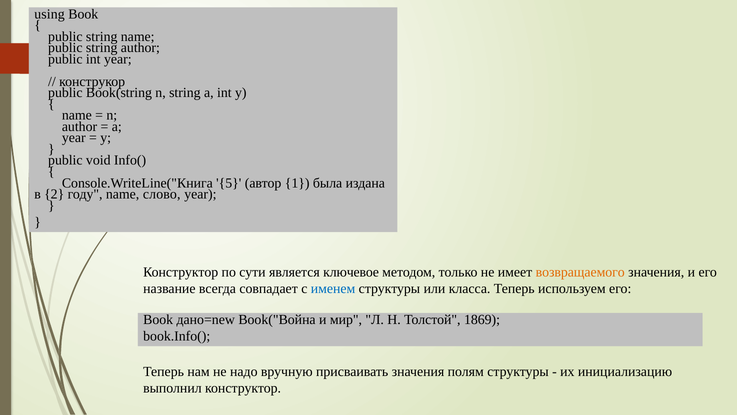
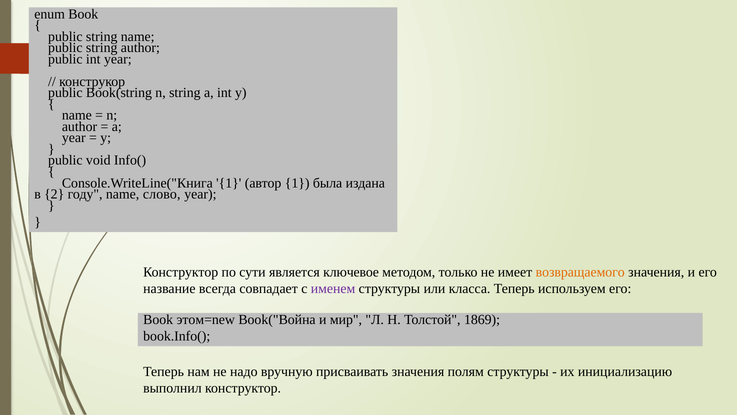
using: using -> enum
Console.WriteLine("Книга 5: 5 -> 1
именем colour: blue -> purple
дано=new: дано=new -> этом=new
